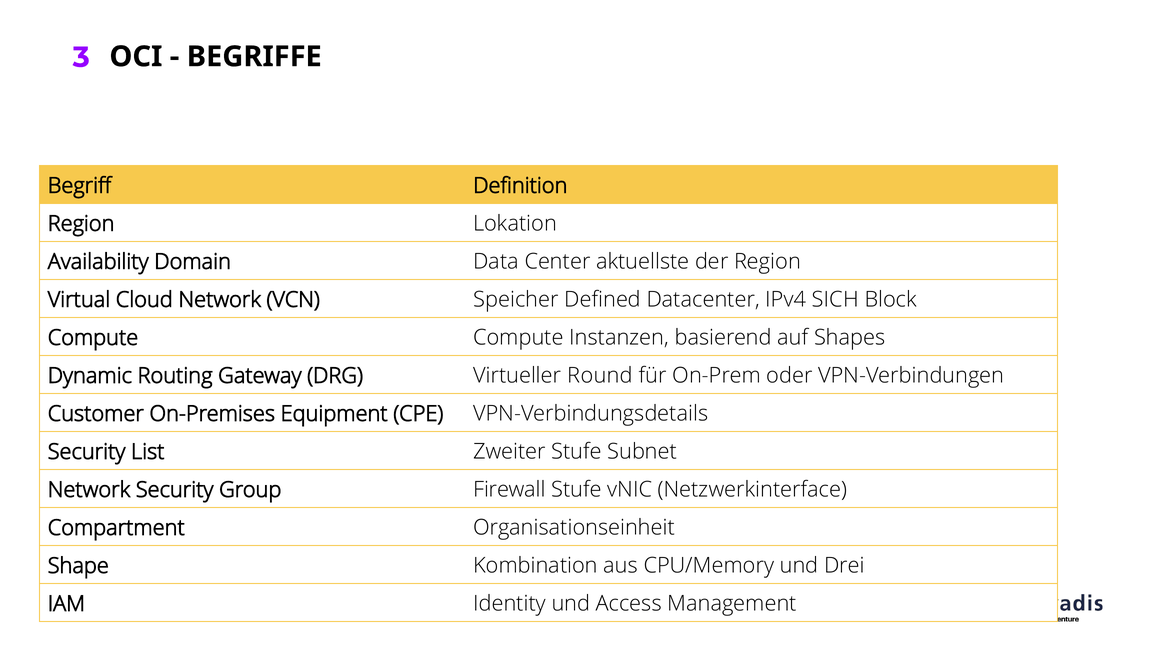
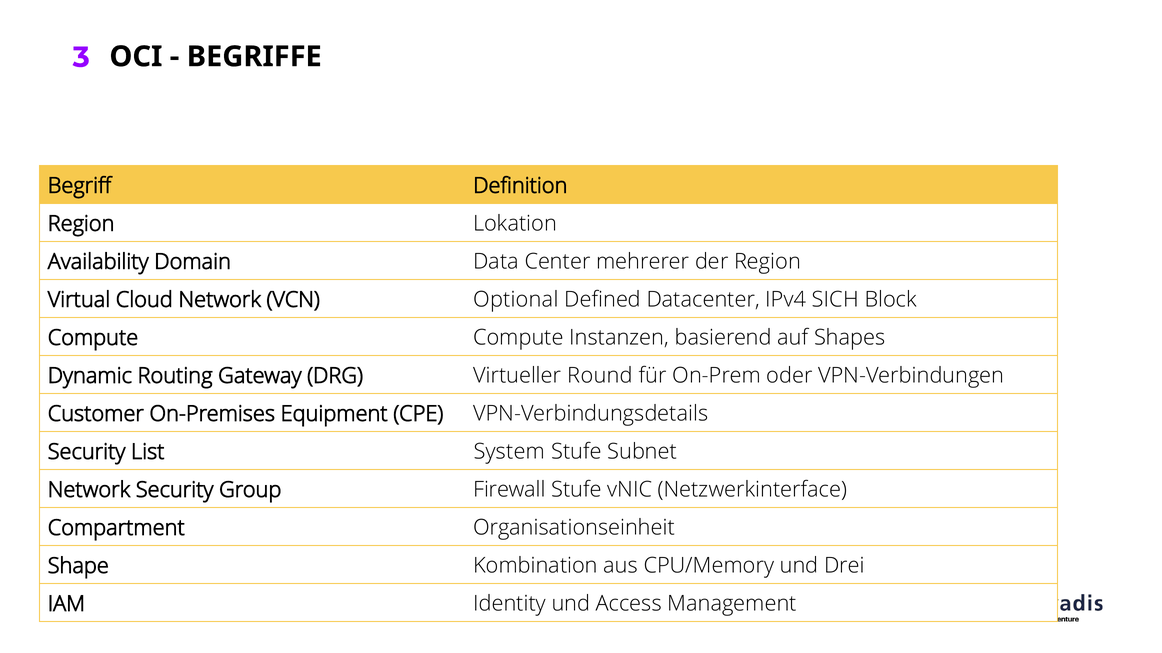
aktuellste: aktuellste -> mehrerer
Speicher: Speicher -> Optional
Zweiter: Zweiter -> System
